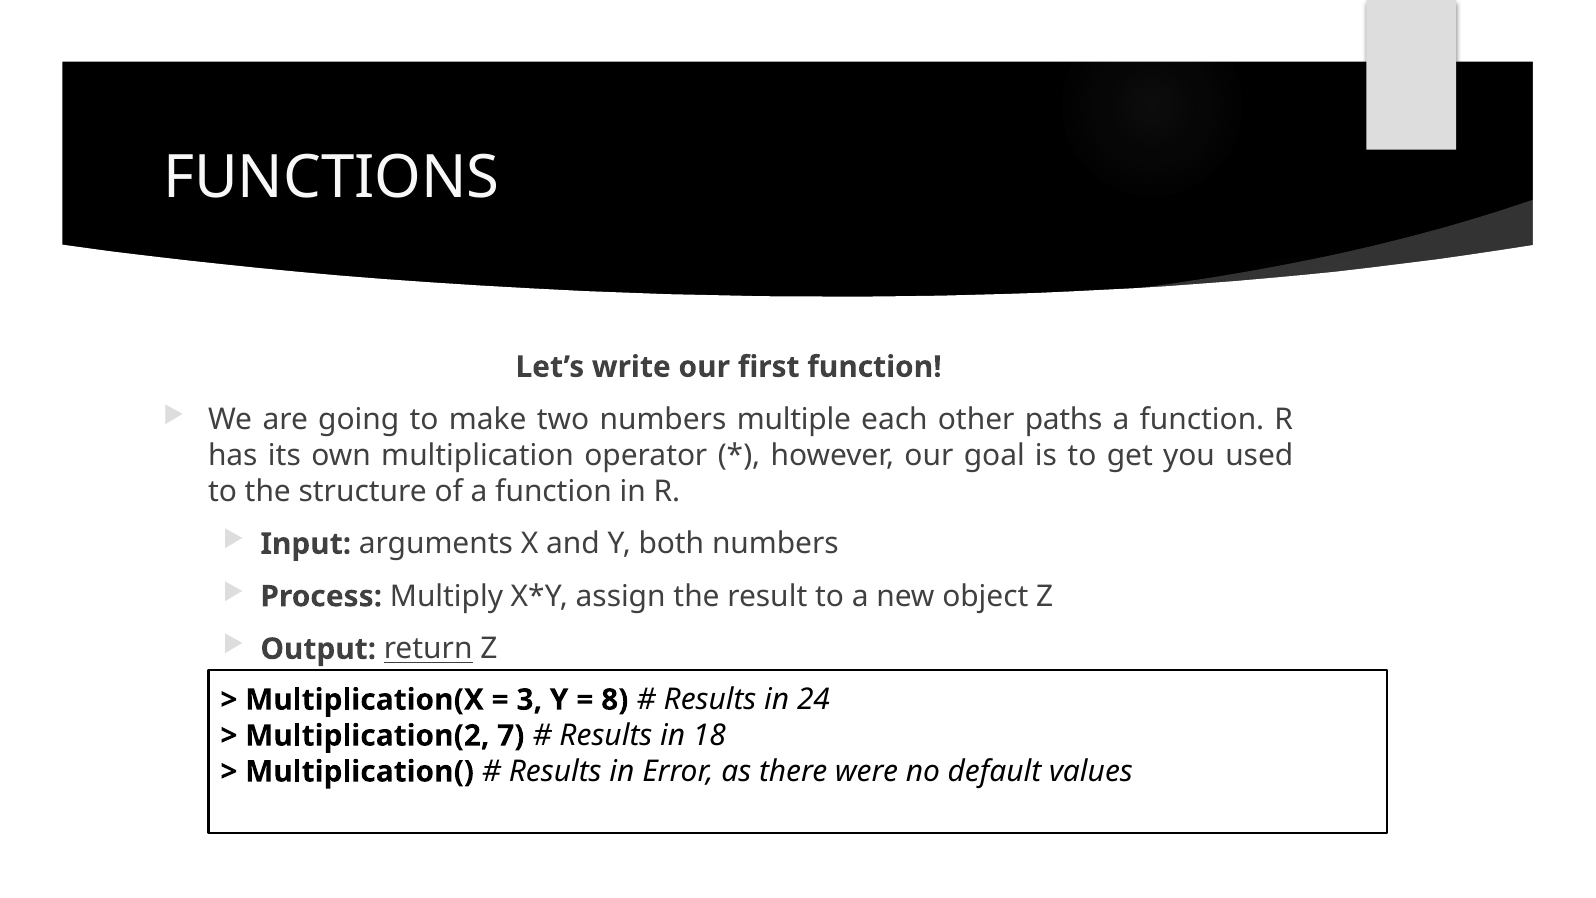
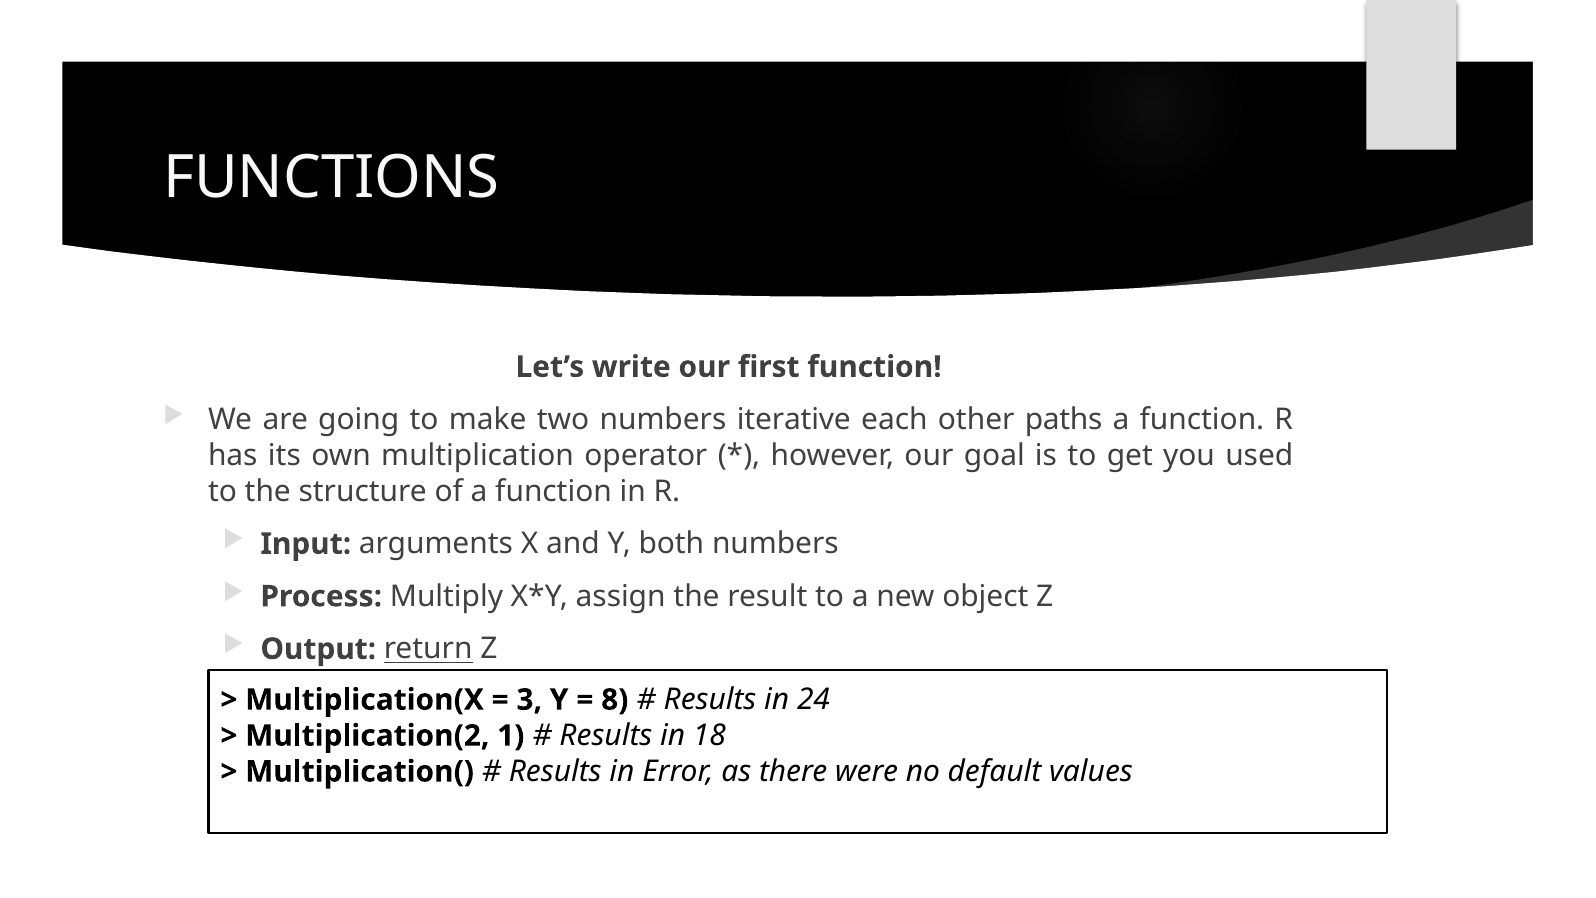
multiple: multiple -> iterative
7: 7 -> 1
